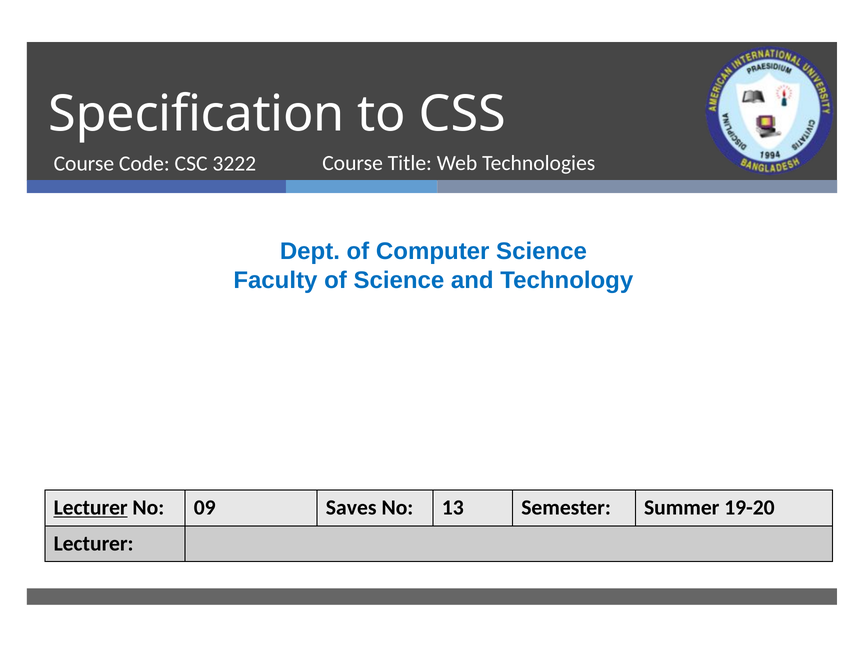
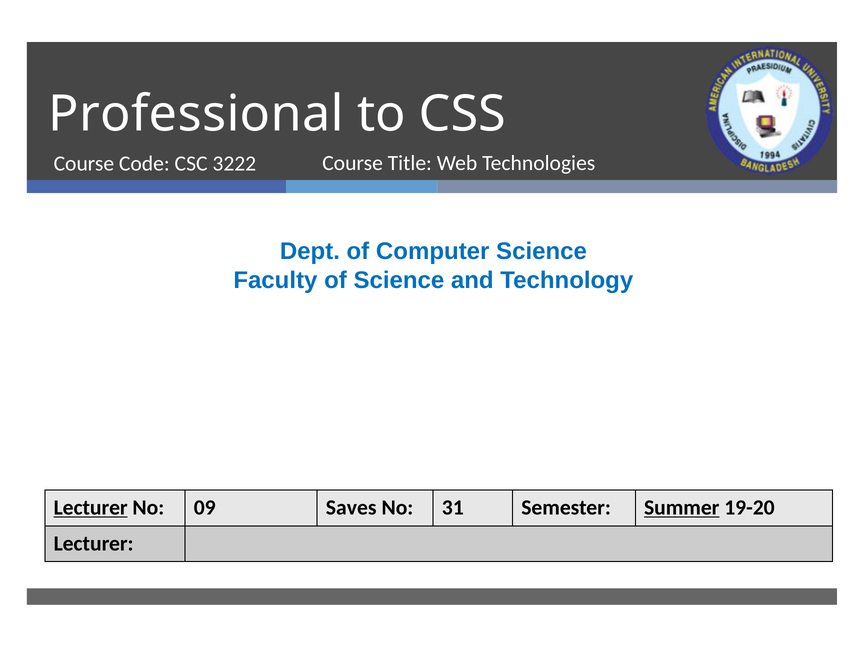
Specification: Specification -> Professional
13: 13 -> 31
Summer underline: none -> present
